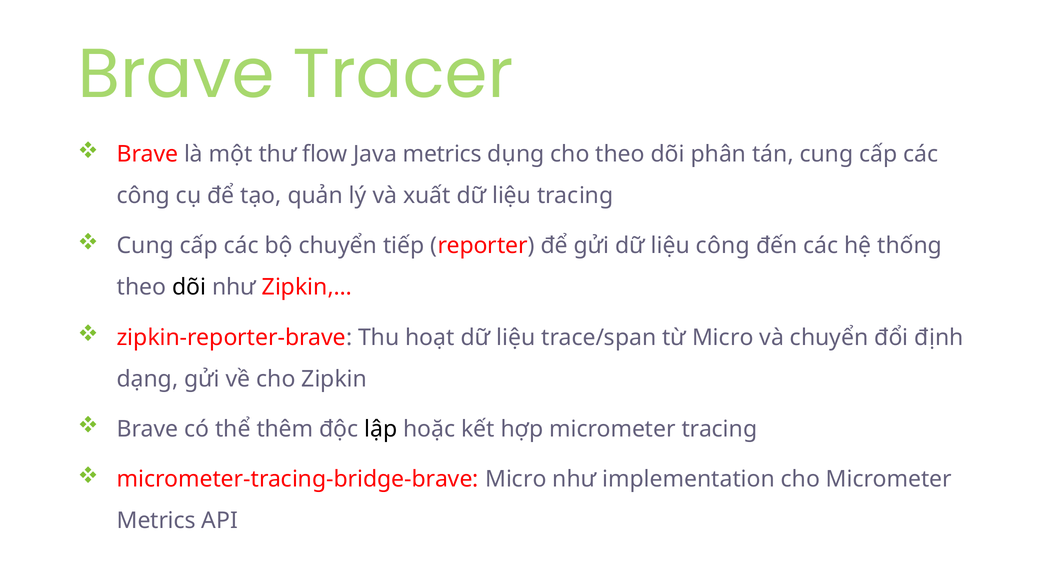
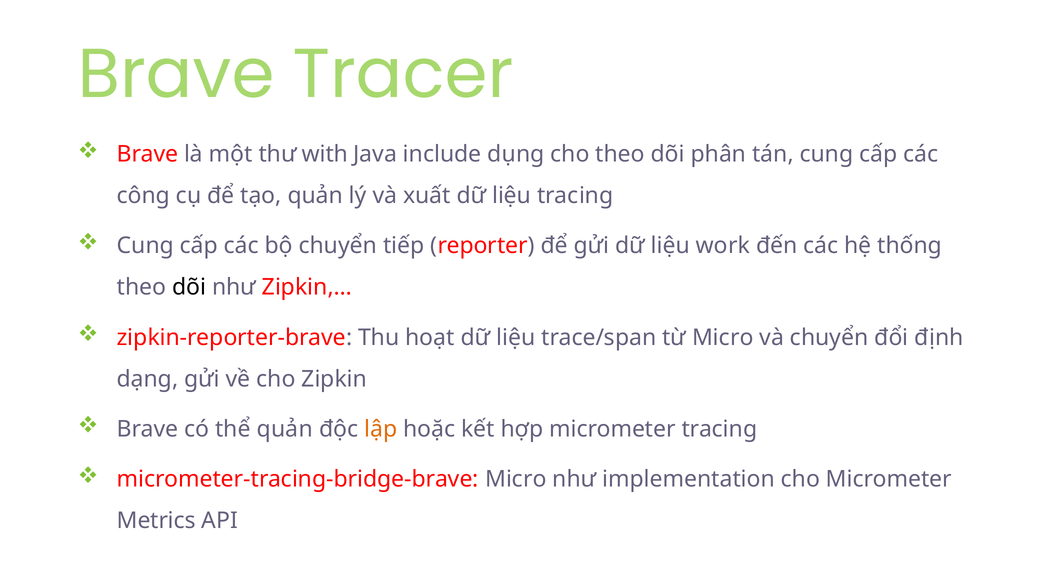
flow: flow -> with
Java metrics: metrics -> include
liệu công: công -> work
thể thêm: thêm -> quản
lập colour: black -> orange
